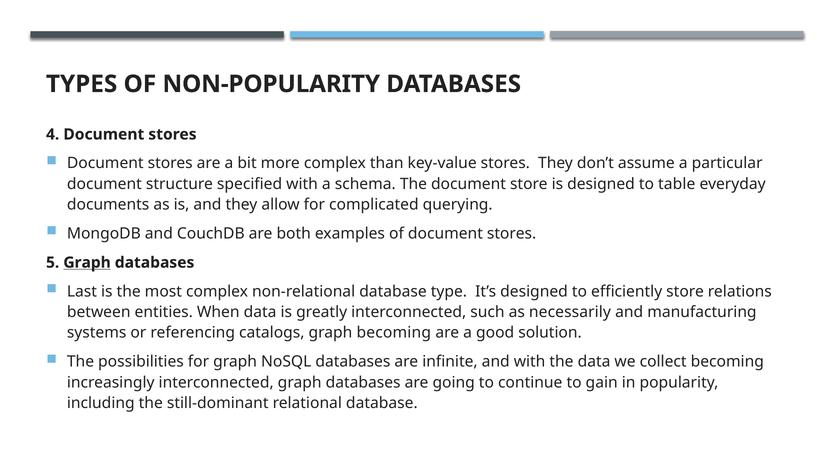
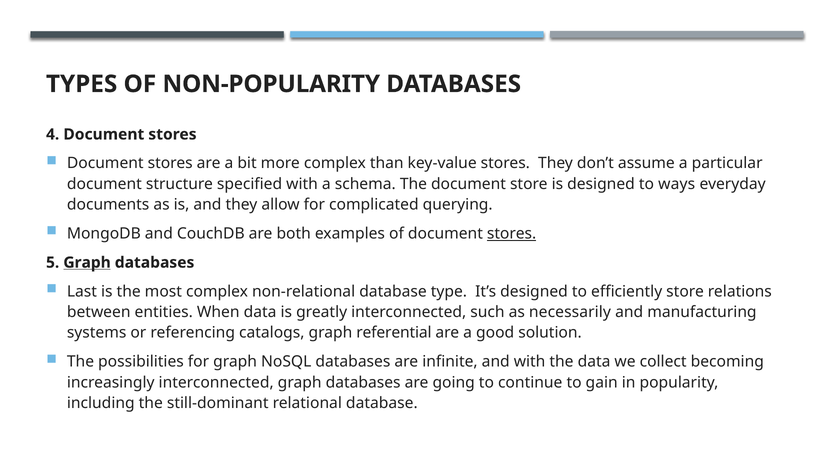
table: table -> ways
stores at (512, 234) underline: none -> present
graph becoming: becoming -> referential
